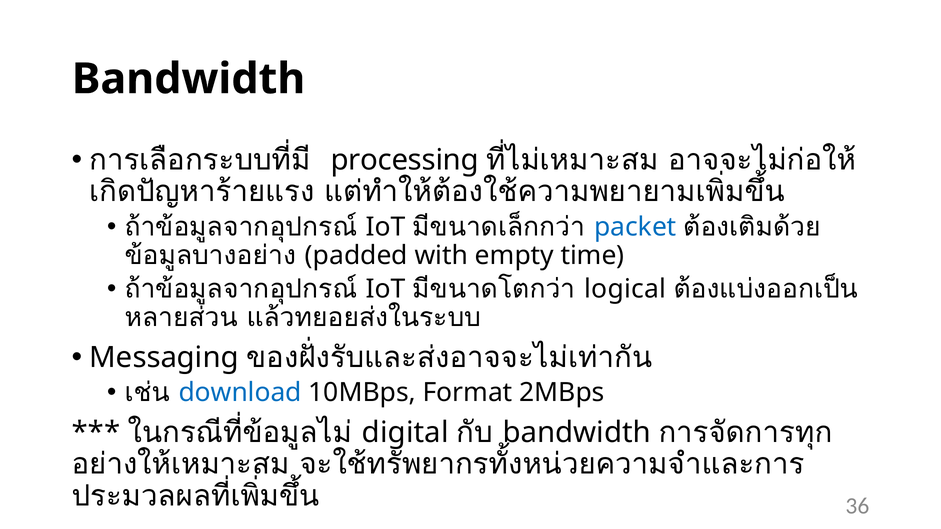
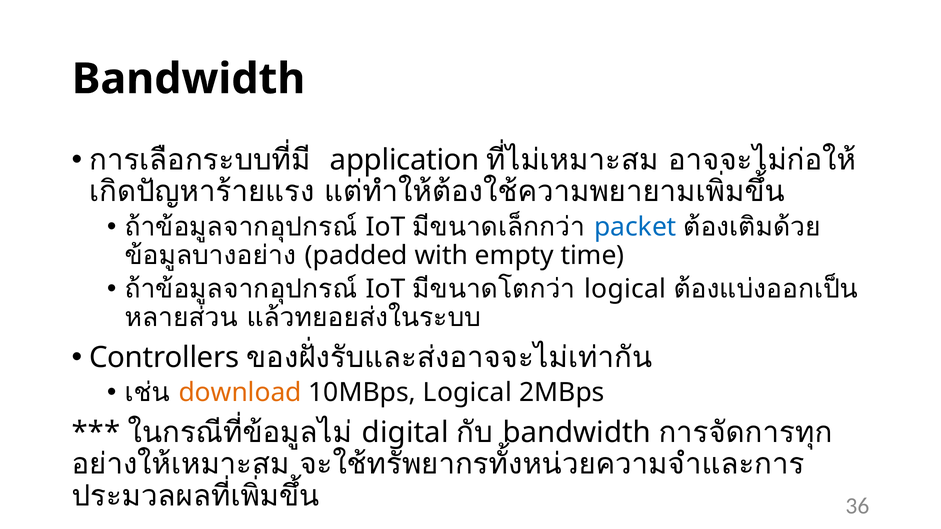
processing: processing -> application
Messaging: Messaging -> Controllers
download colour: blue -> orange
10MBps Format: Format -> Logical
